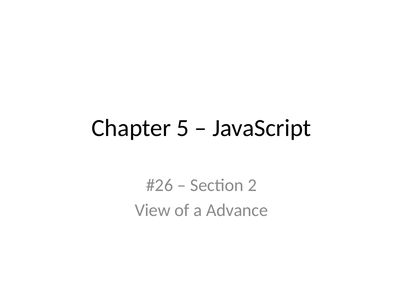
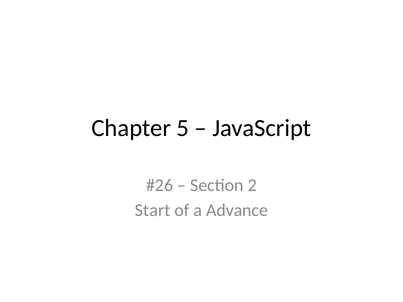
View: View -> Start
